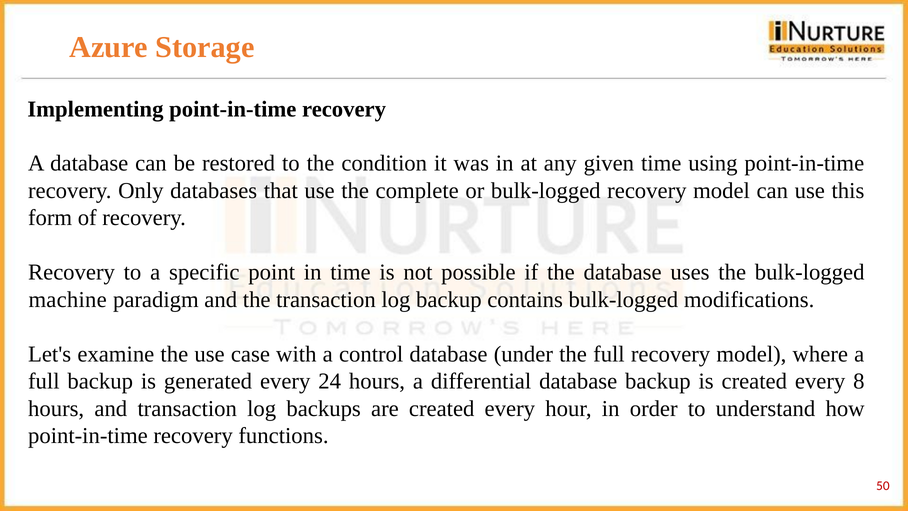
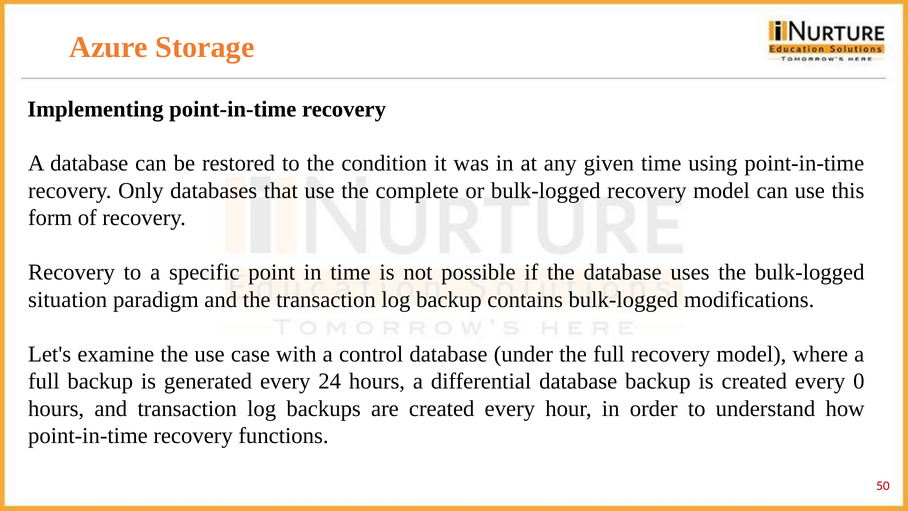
machine: machine -> situation
8: 8 -> 0
